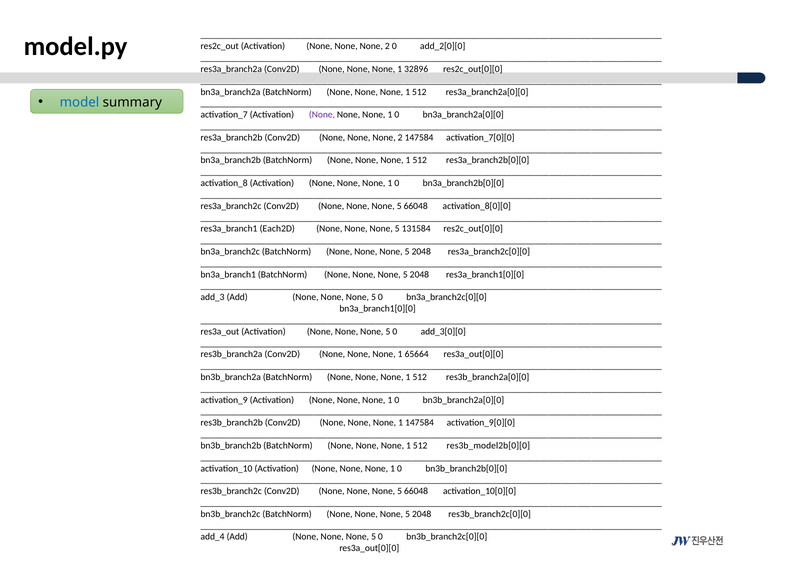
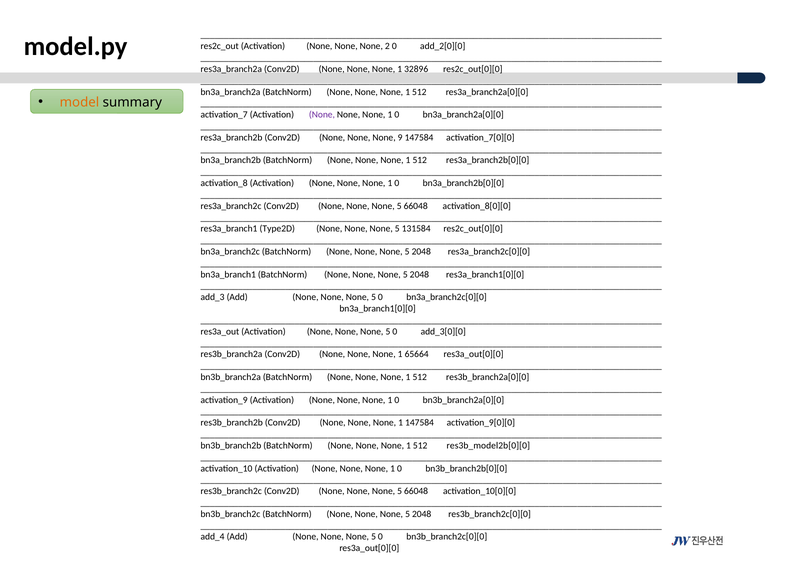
model colour: blue -> orange
2 at (400, 138): 2 -> 9
Each2D: Each2D -> Type2D
